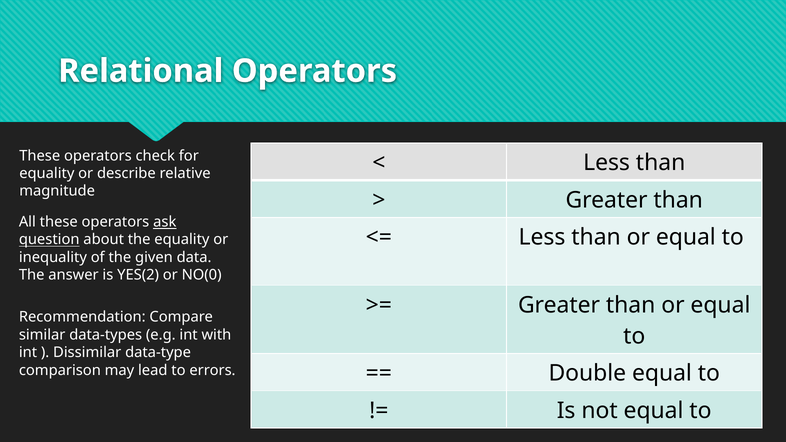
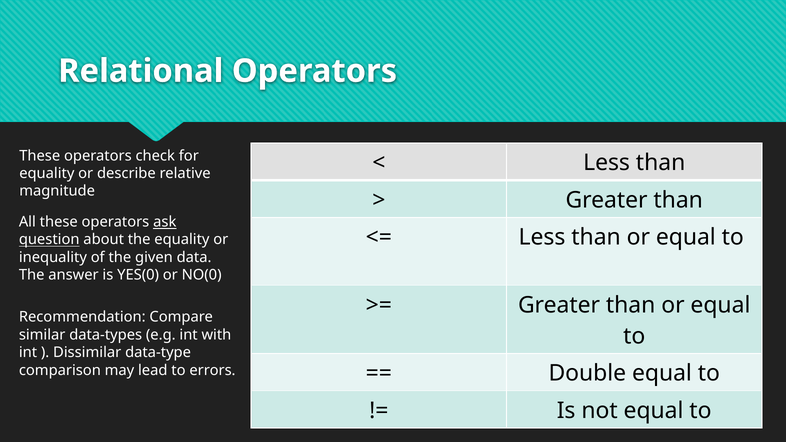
YES(2: YES(2 -> YES(0
